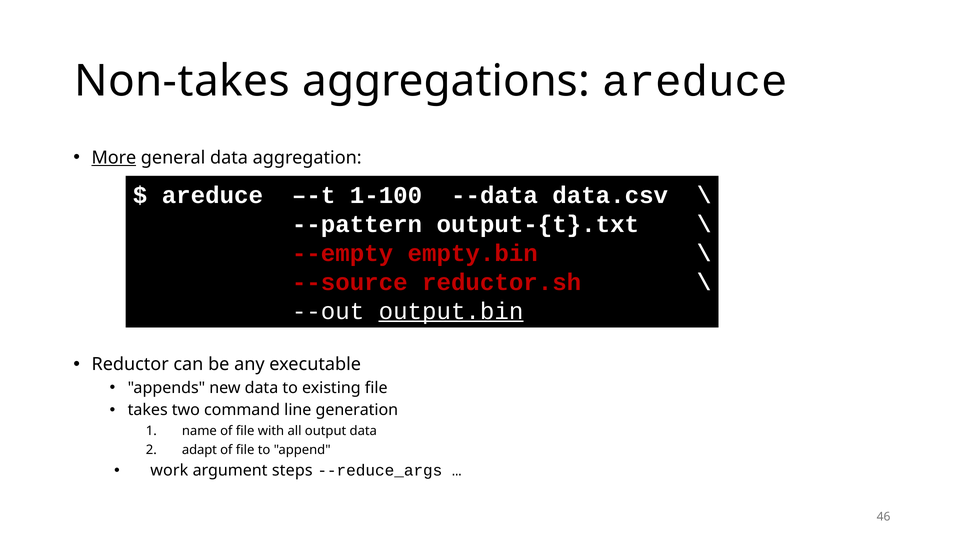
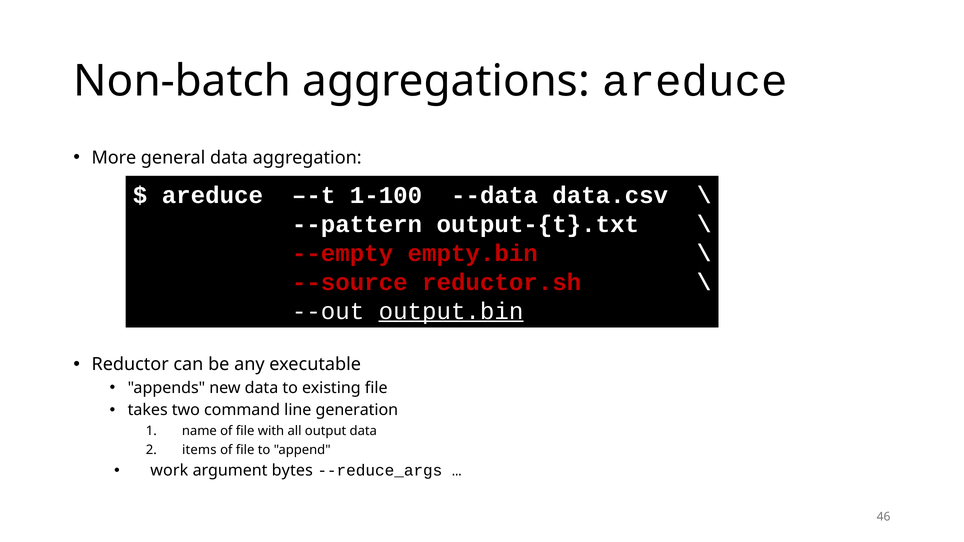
Non-takes: Non-takes -> Non-batch
More underline: present -> none
adapt: adapt -> items
steps: steps -> bytes
